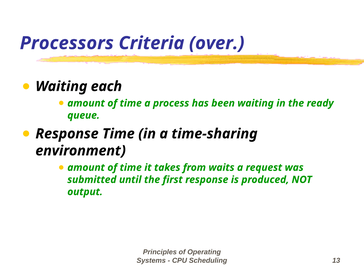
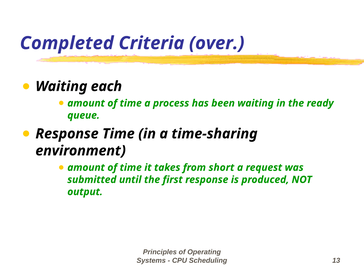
Processors: Processors -> Completed
waits: waits -> short
